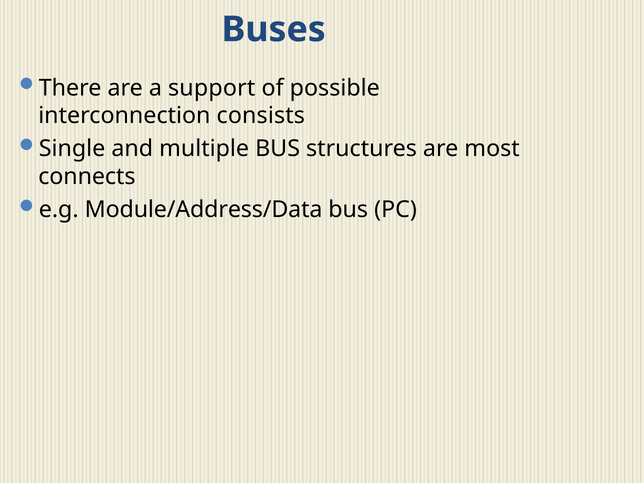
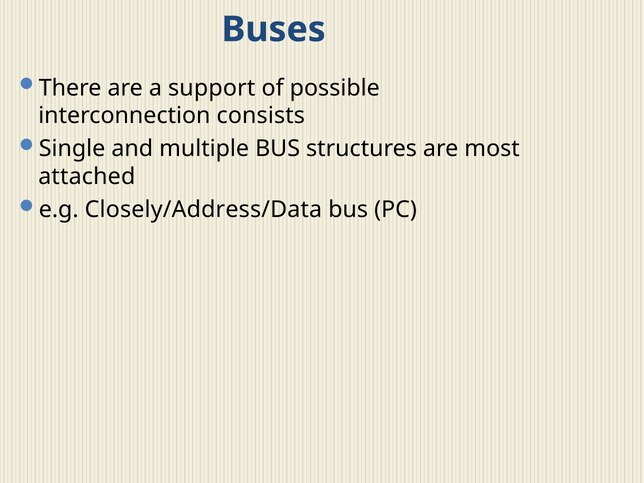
connects: connects -> attached
Module/Address/Data: Module/Address/Data -> Closely/Address/Data
